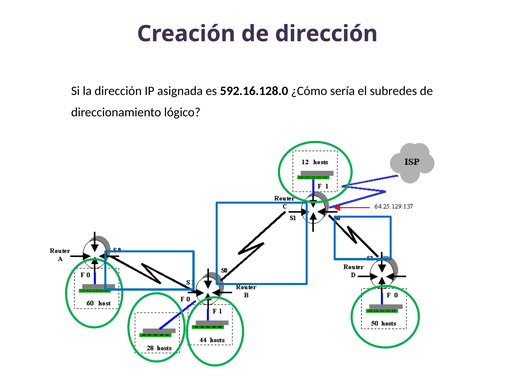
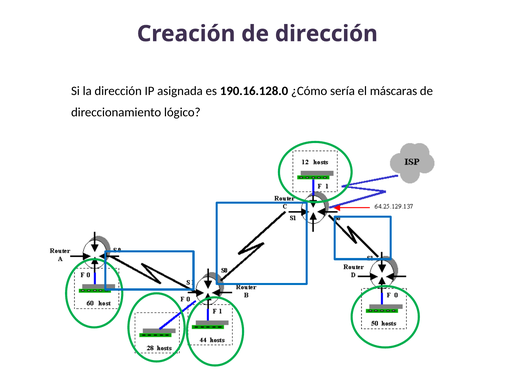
592.16.128.0: 592.16.128.0 -> 190.16.128.0
subredes: subredes -> máscaras
